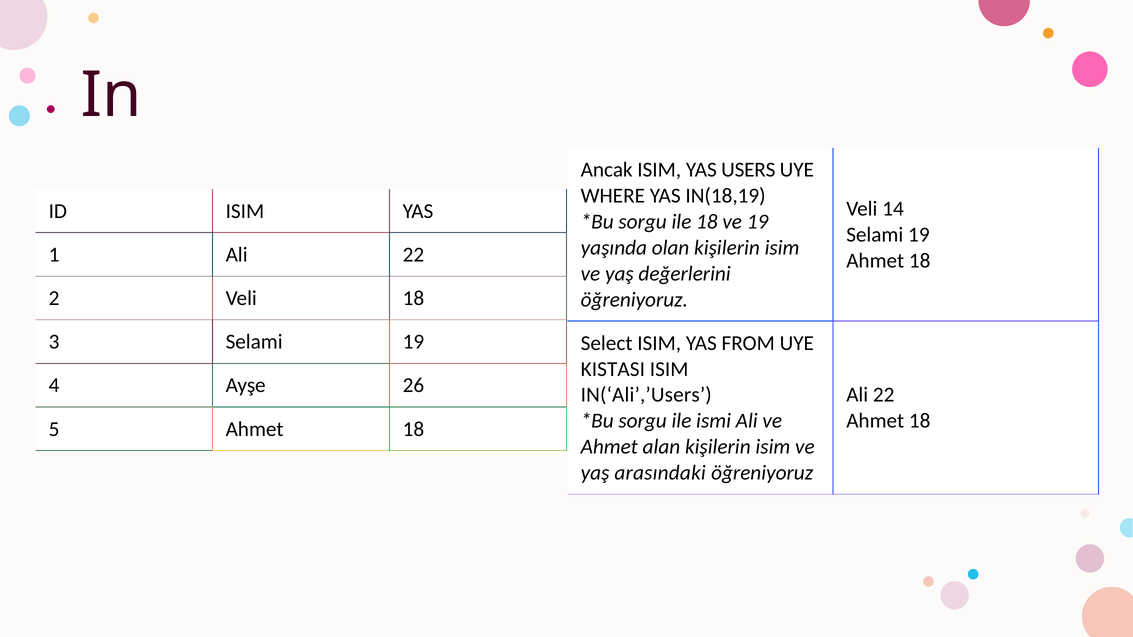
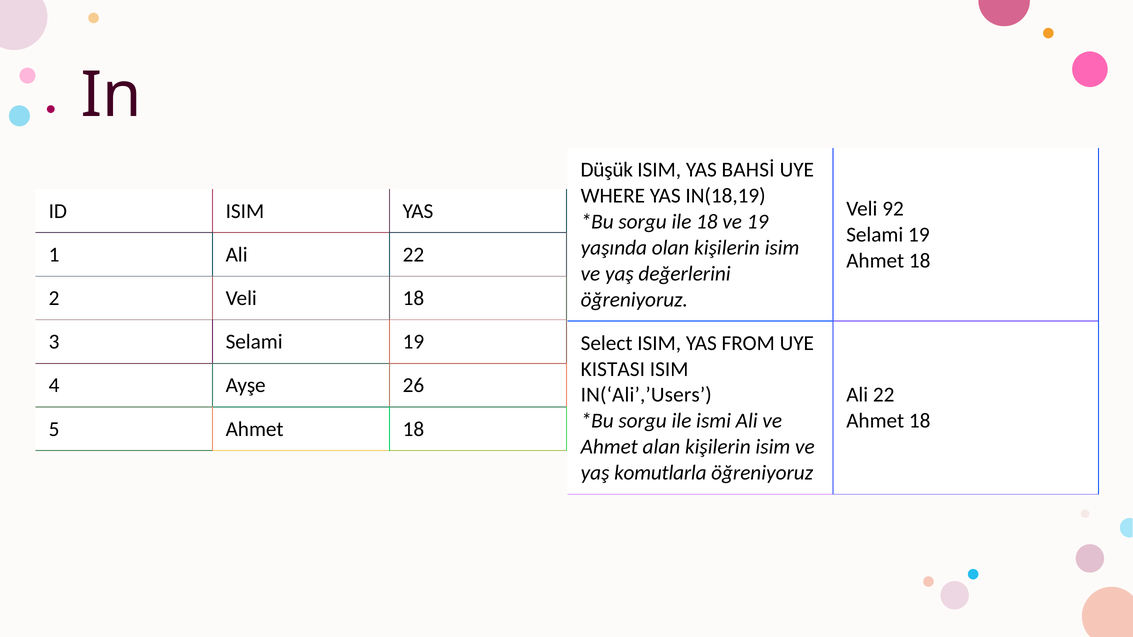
Ancak: Ancak -> Düşük
USERS: USERS -> BAHSİ
14: 14 -> 92
arasındaki: arasındaki -> komutlarla
